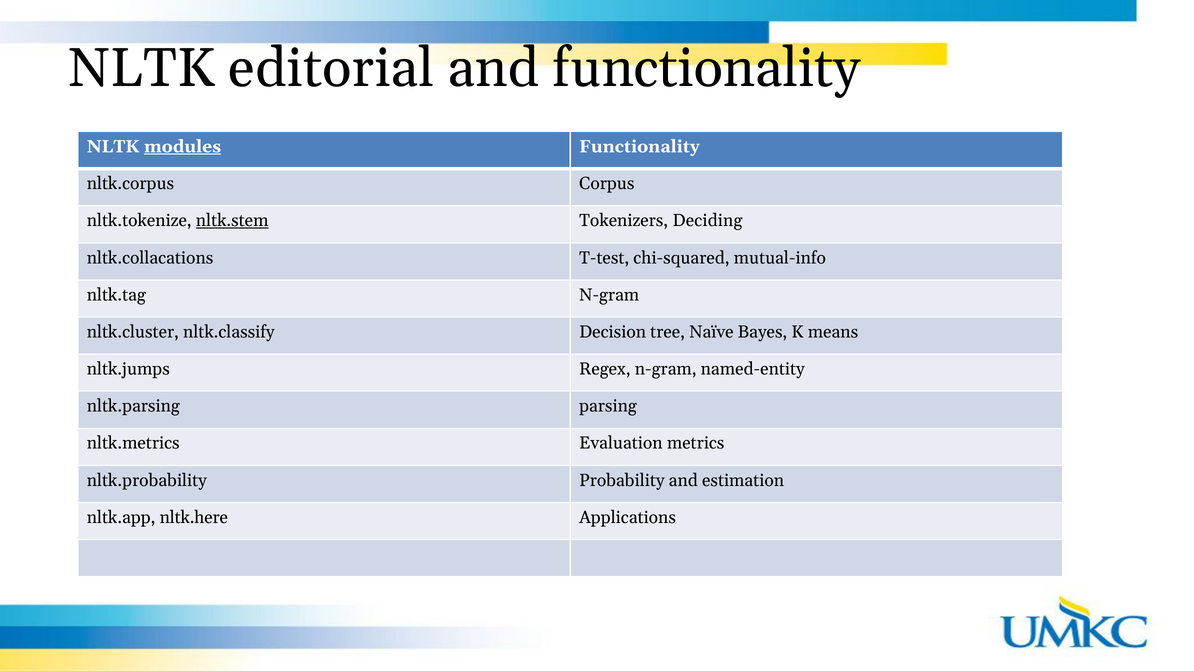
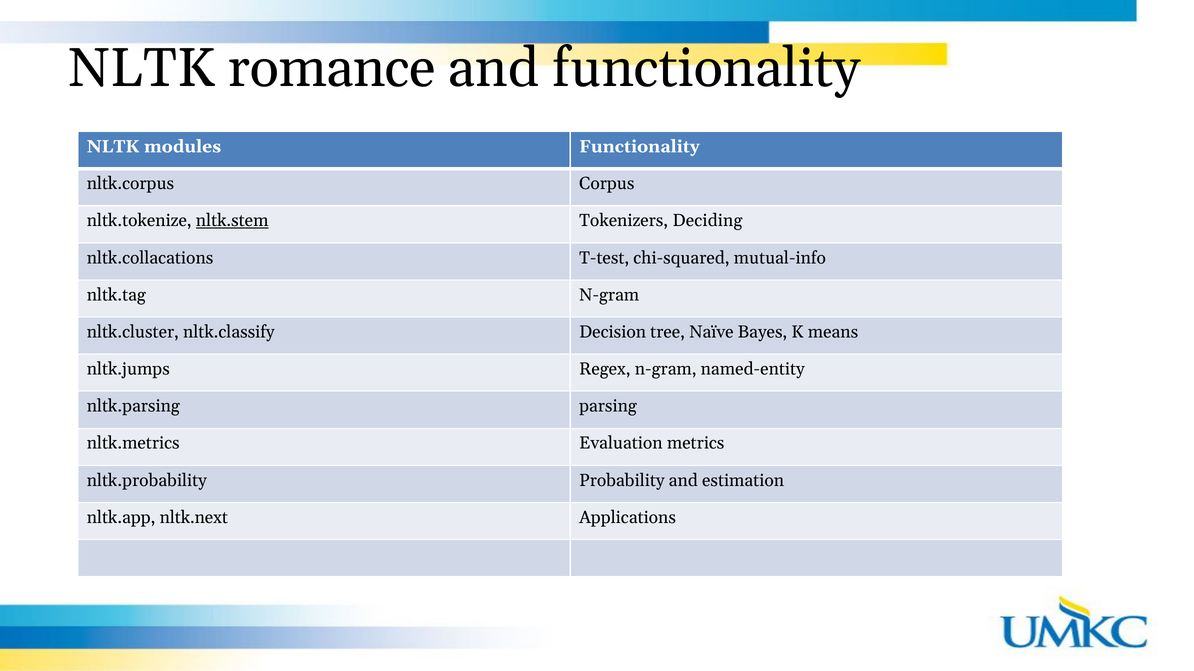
editorial: editorial -> romance
modules underline: present -> none
nltk.here: nltk.here -> nltk.next
